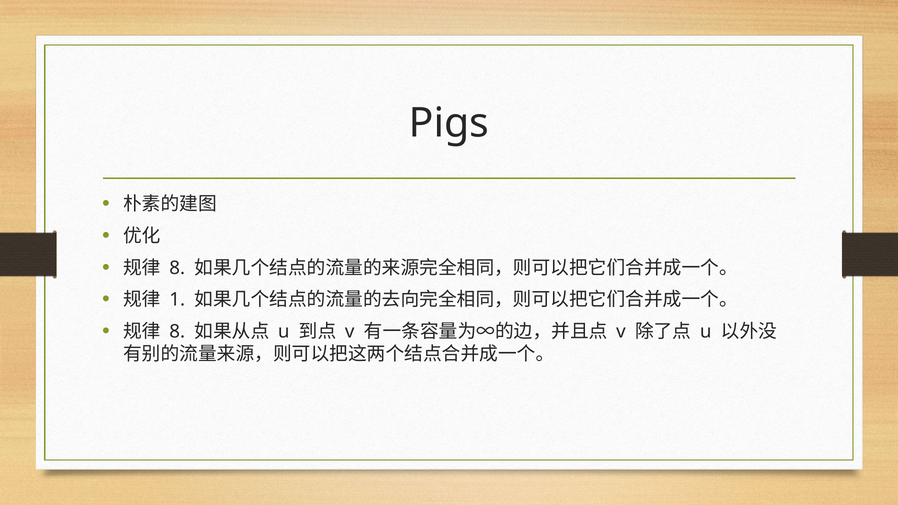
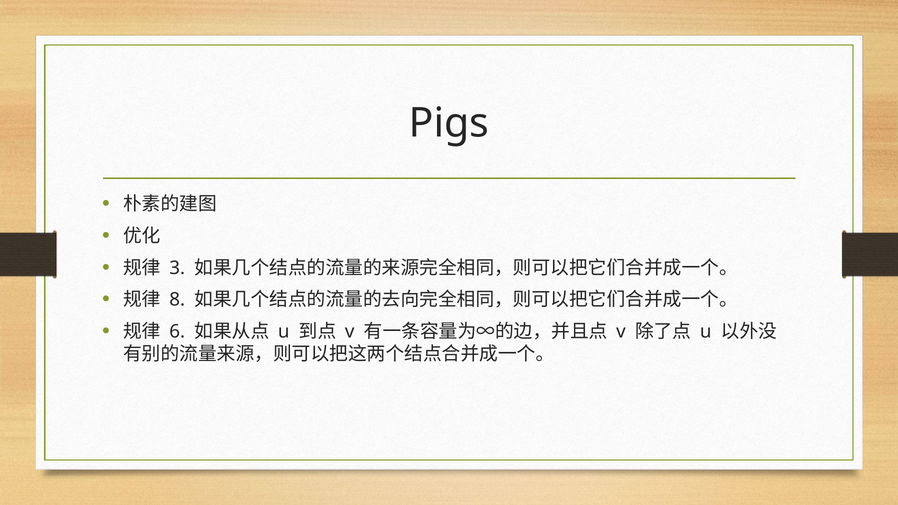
8 at (177, 268): 8 -> 3
1: 1 -> 8
8 at (177, 332): 8 -> 6
